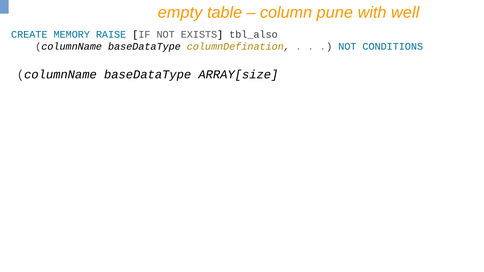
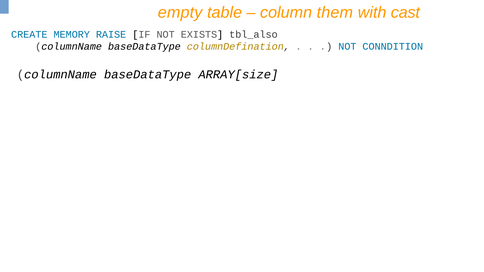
pune: pune -> them
well: well -> cast
CONDITIONS: CONDITIONS -> CONNDITION
